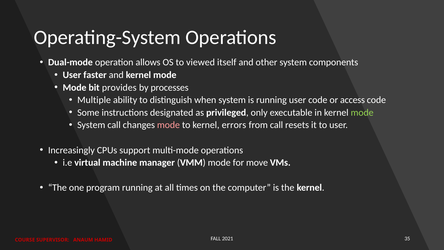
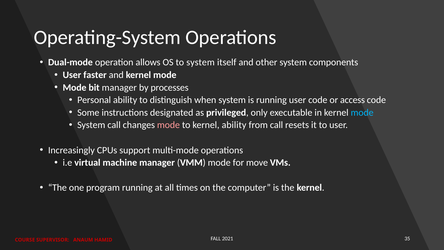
to viewed: viewed -> system
bit provides: provides -> manager
Multiple: Multiple -> Personal
mode at (362, 112) colour: light green -> light blue
kernel errors: errors -> ability
